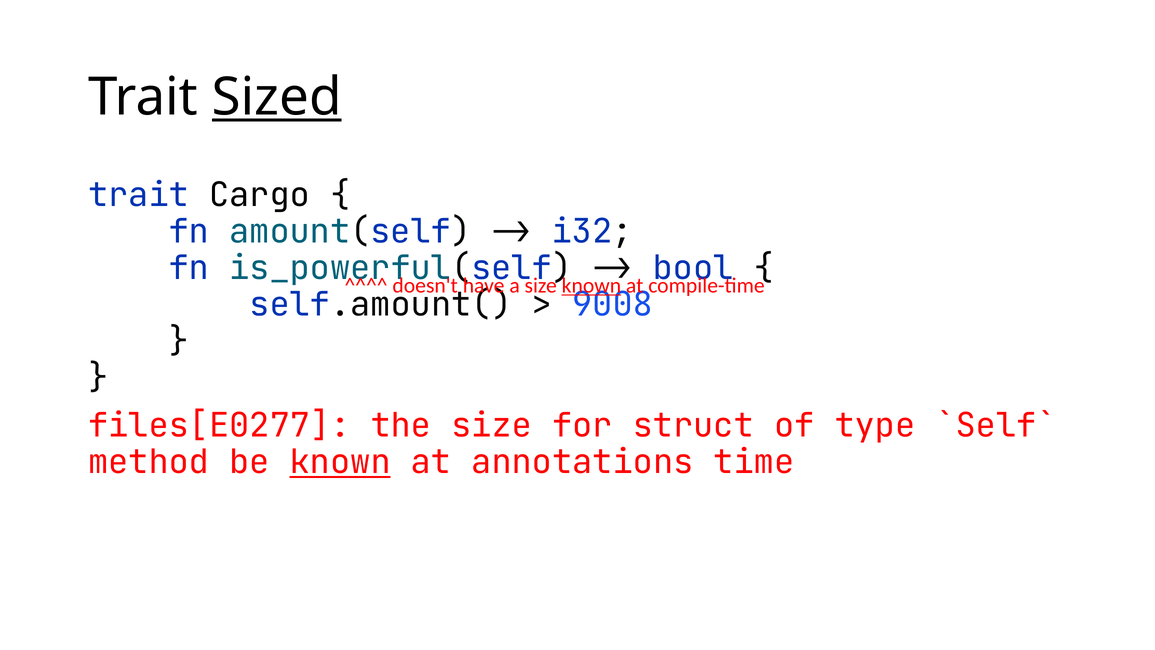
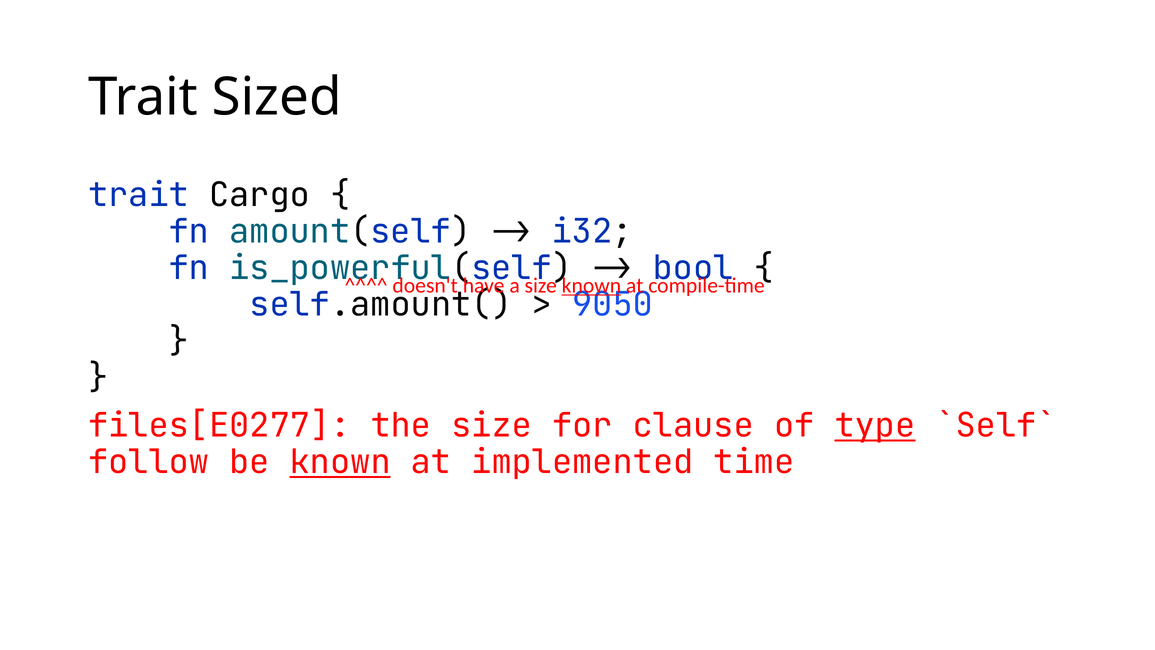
Sized underline: present -> none
9008: 9008 -> 9050
struct: struct -> clause
type underline: none -> present
method: method -> follow
annotations: annotations -> implemented
